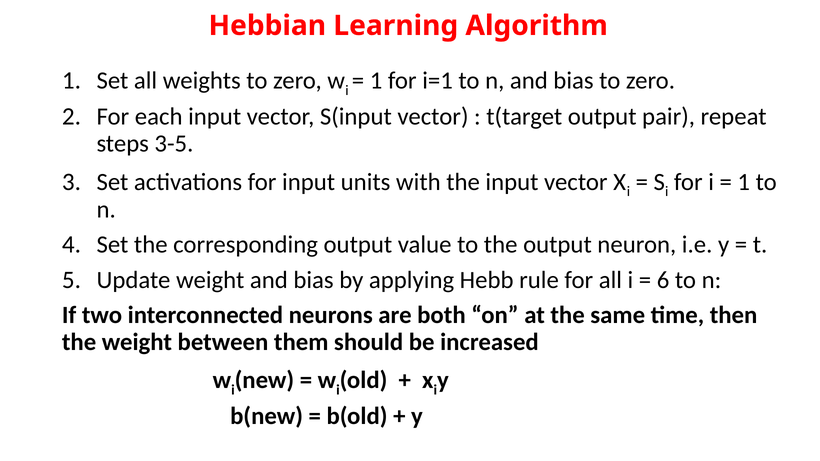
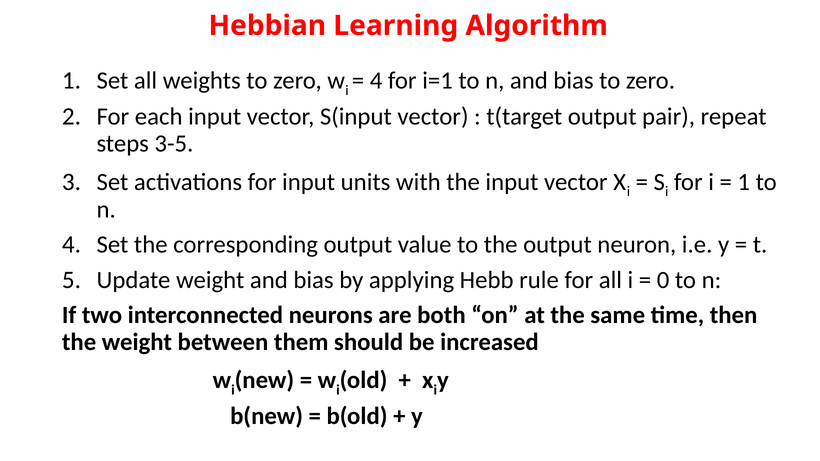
1 at (376, 81): 1 -> 4
6: 6 -> 0
